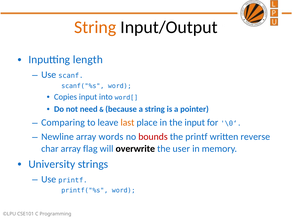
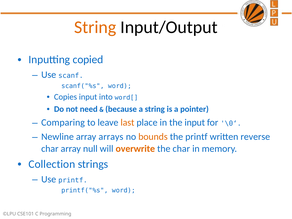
length: length -> copied
words: words -> arrays
bounds colour: red -> orange
flag: flag -> null
overwrite colour: black -> orange
the user: user -> char
University: University -> Collection
